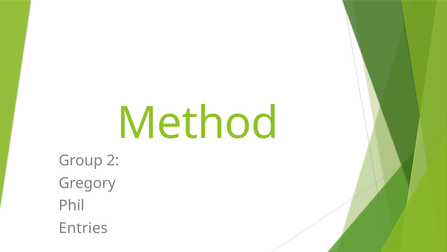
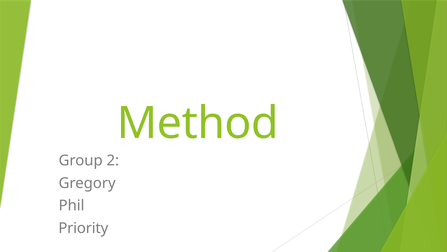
Entries: Entries -> Priority
